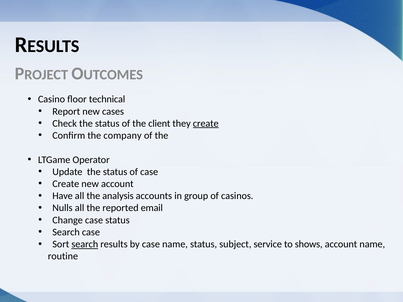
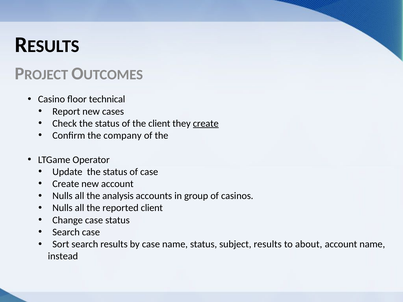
Have at (63, 196): Have -> Nulls
reported email: email -> client
search at (85, 244) underline: present -> none
subject service: service -> results
shows: shows -> about
routine: routine -> instead
